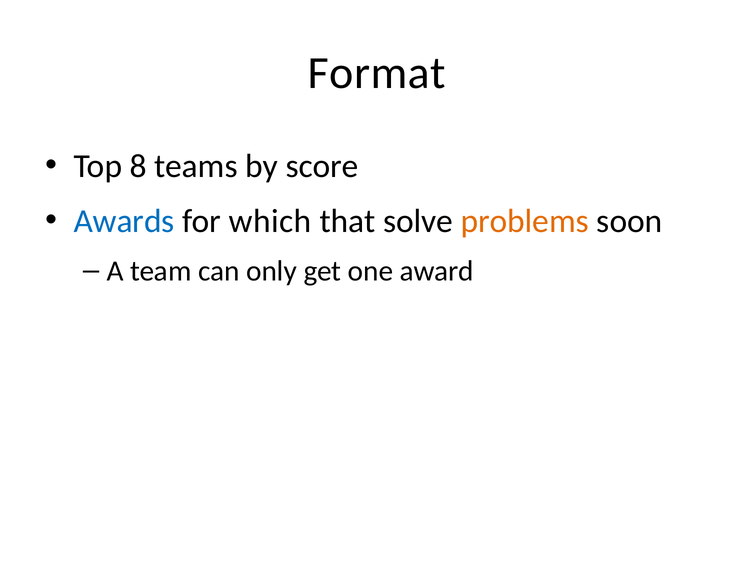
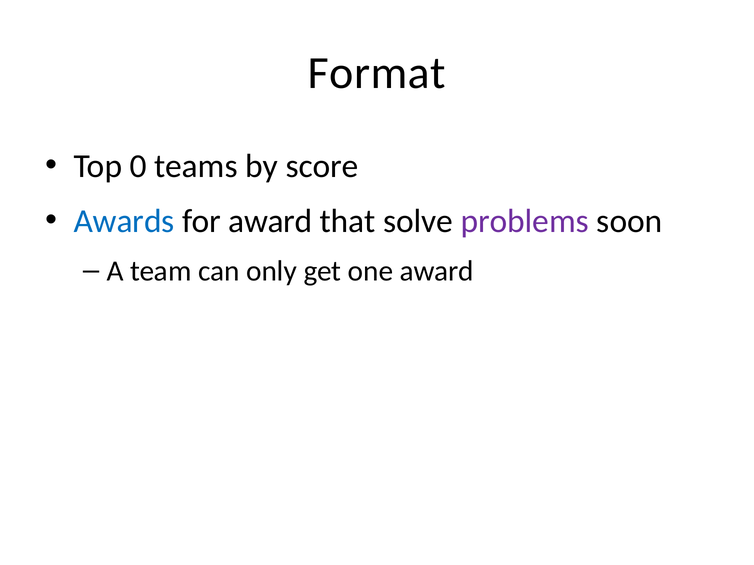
8: 8 -> 0
for which: which -> award
problems colour: orange -> purple
